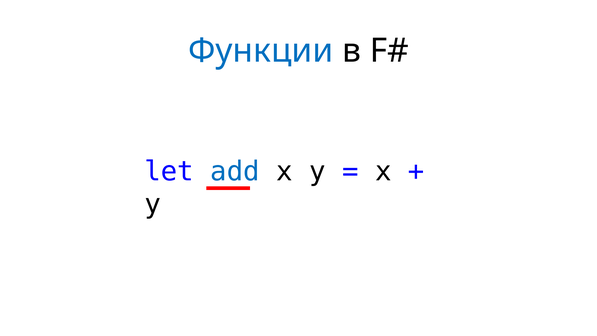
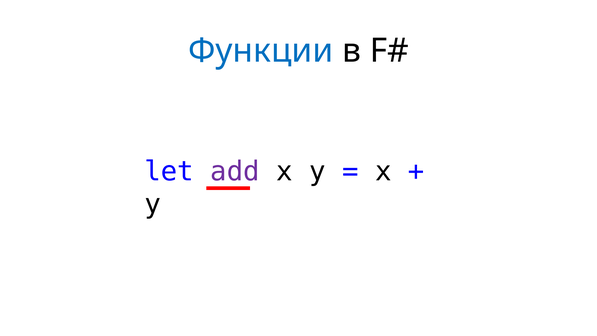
add colour: blue -> purple
